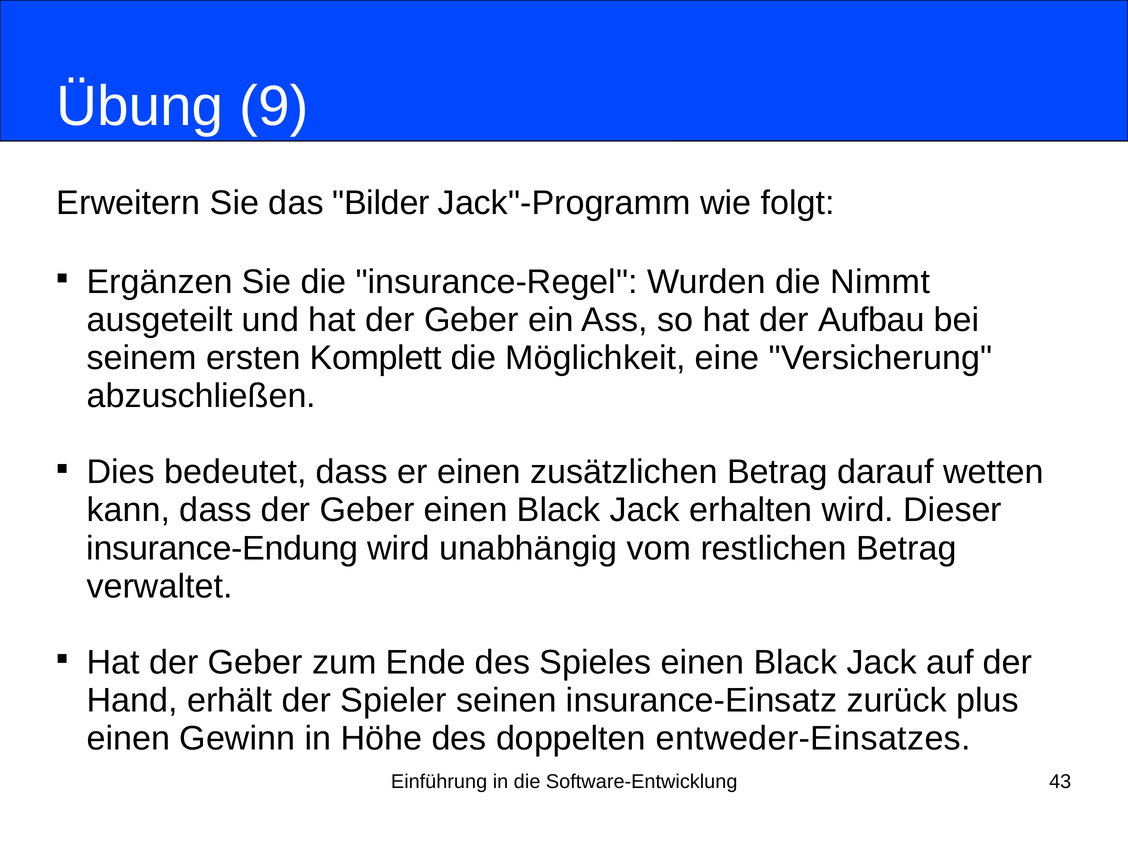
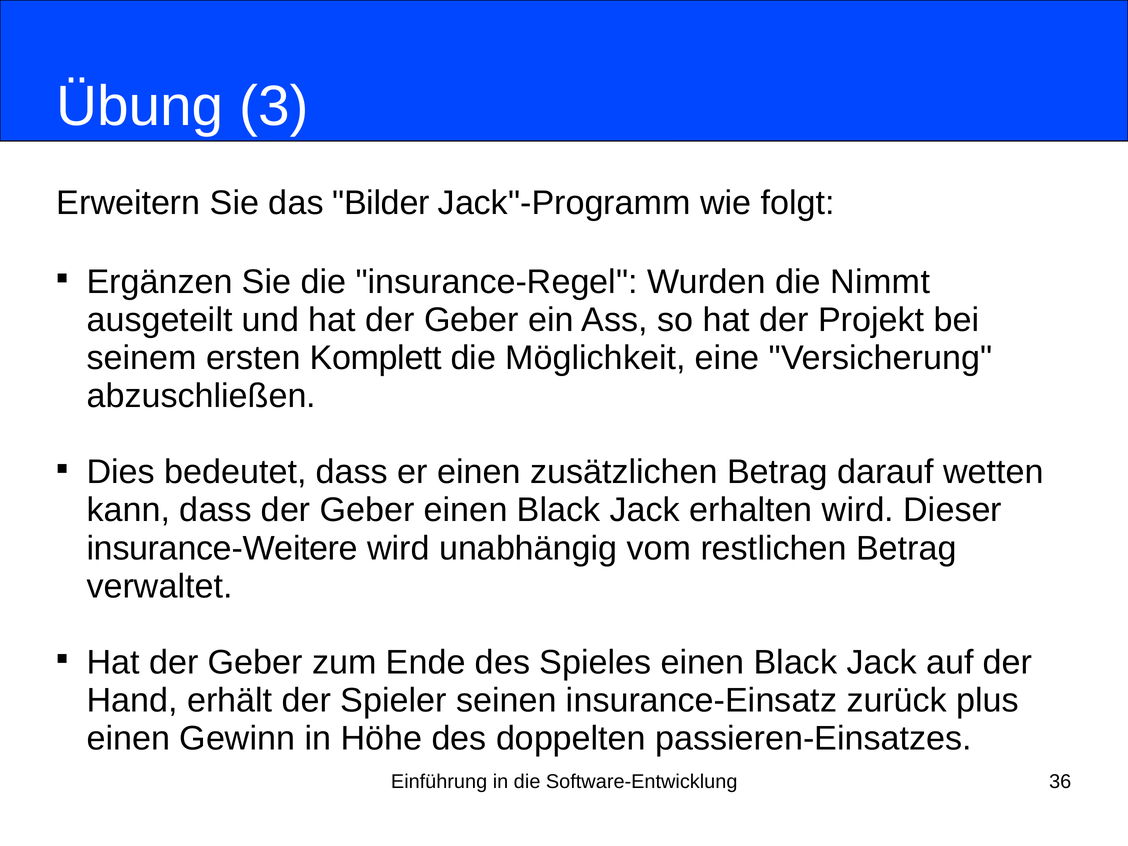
9: 9 -> 3
Aufbau: Aufbau -> Projekt
insurance-Endung: insurance-Endung -> insurance-Weitere
entweder-Einsatzes: entweder-Einsatzes -> passieren-Einsatzes
43: 43 -> 36
